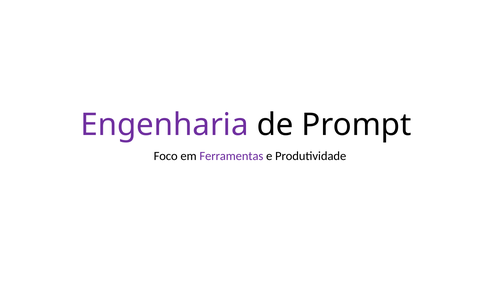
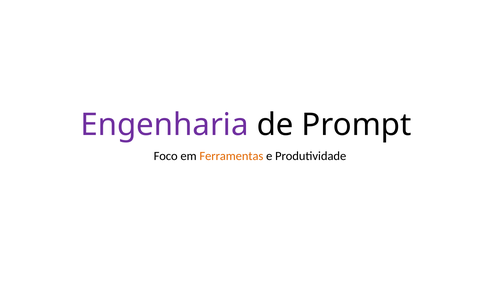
Ferramentas colour: purple -> orange
